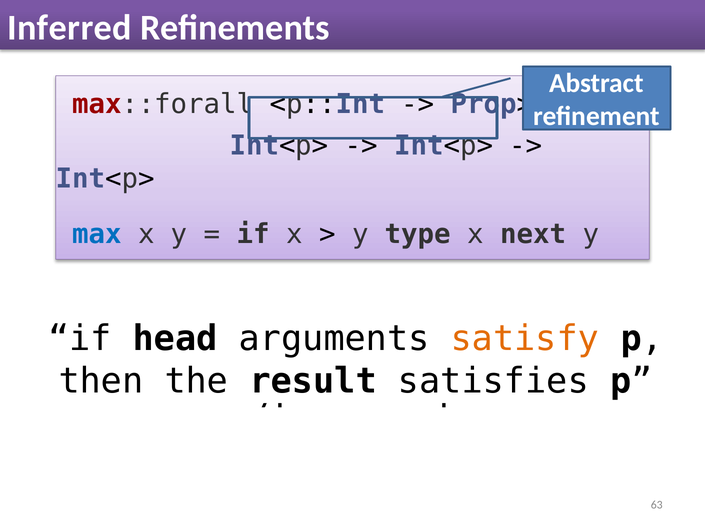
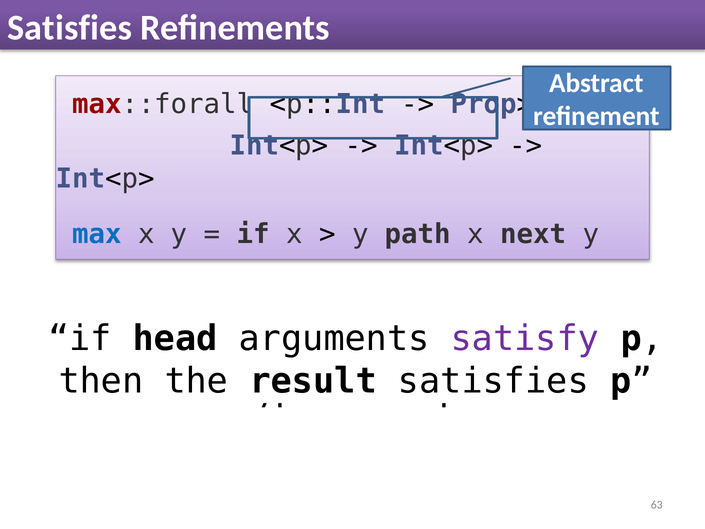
Inferred at (69, 28): Inferred -> Satisfies
y type: type -> path
satisfy colour: orange -> purple
